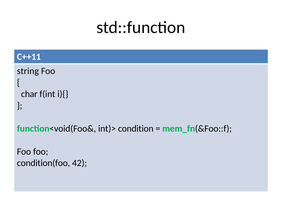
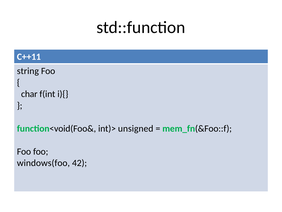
condition: condition -> unsigned
condition(foo: condition(foo -> windows(foo
